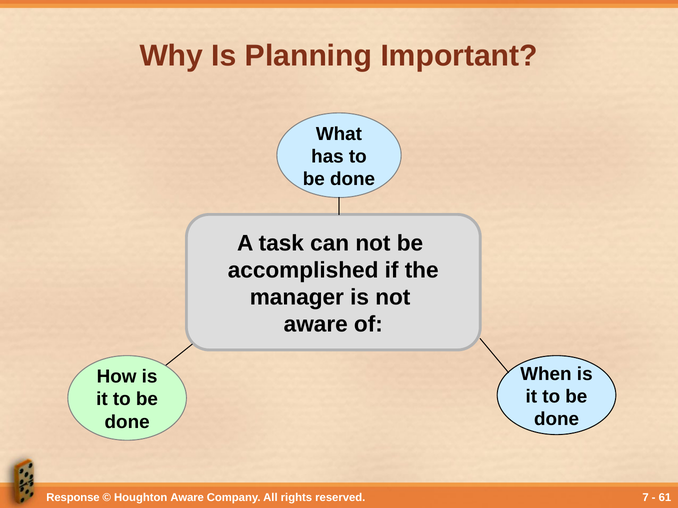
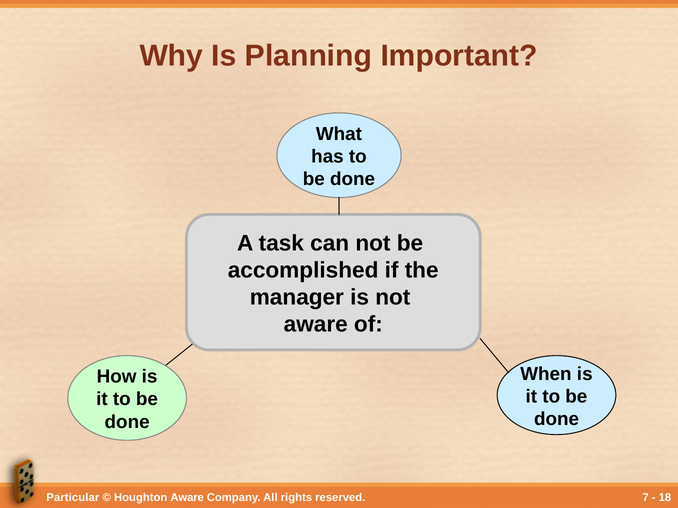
Response: Response -> Particular
61: 61 -> 18
